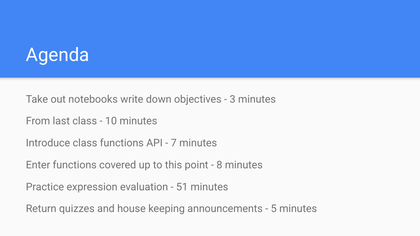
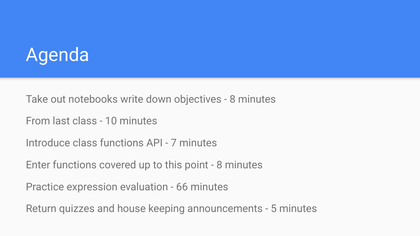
3 at (233, 99): 3 -> 8
51: 51 -> 66
